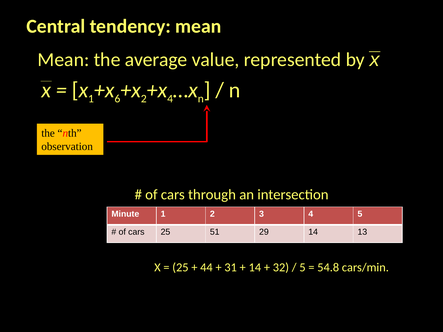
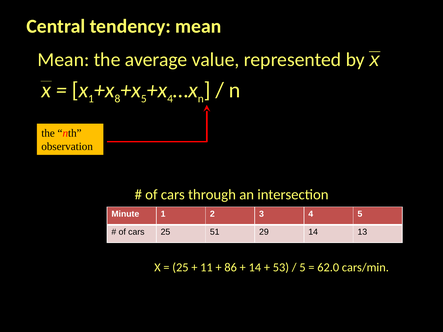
6: 6 -> 8
2 at (144, 99): 2 -> 5
44: 44 -> 11
31: 31 -> 86
32: 32 -> 53
54.8: 54.8 -> 62.0
